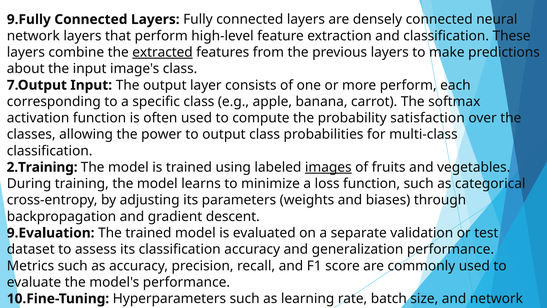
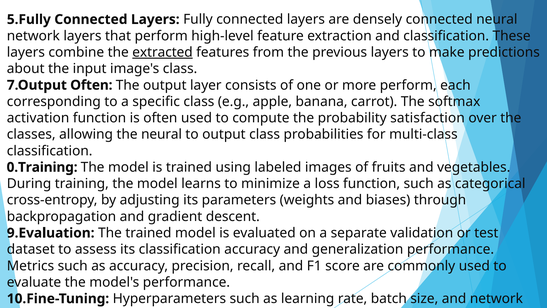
9.Fully: 9.Fully -> 5.Fully
7.Output Input: Input -> Often
the power: power -> neural
2.Training: 2.Training -> 0.Training
images underline: present -> none
